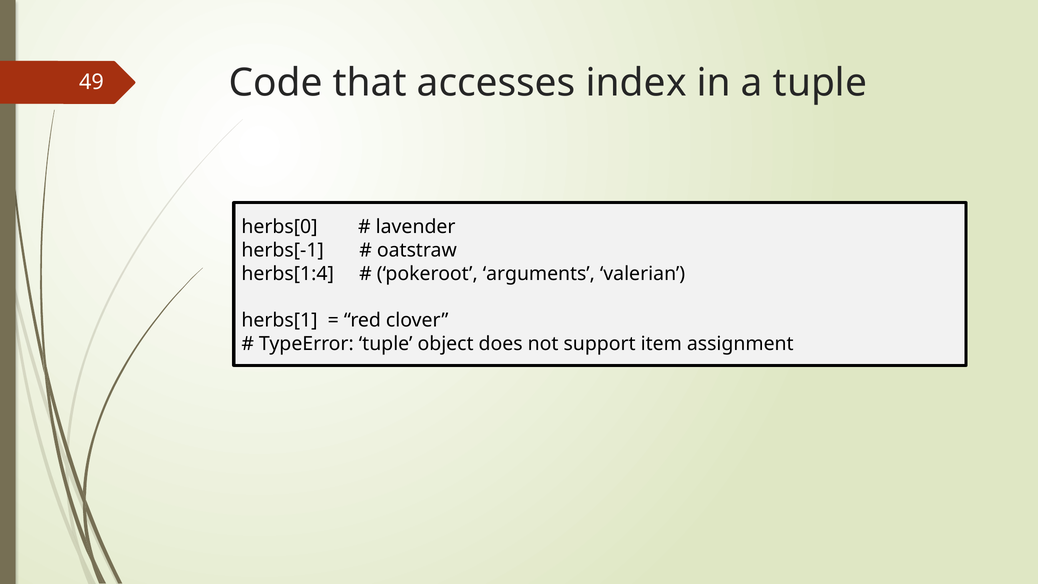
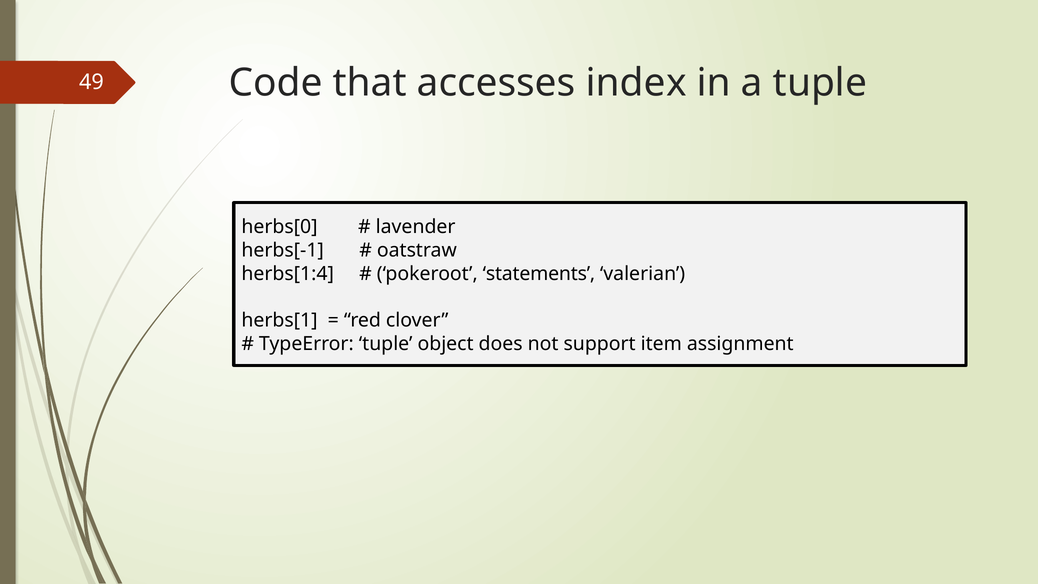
arguments: arguments -> statements
